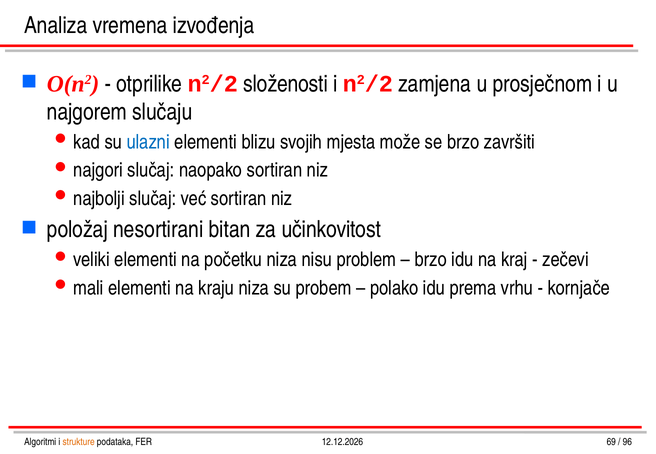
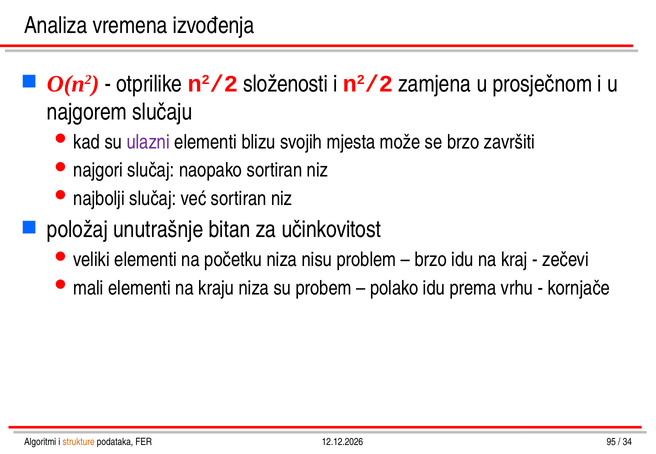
ulazni colour: blue -> purple
nesortirani: nesortirani -> unutrašnje
69: 69 -> 95
96: 96 -> 34
